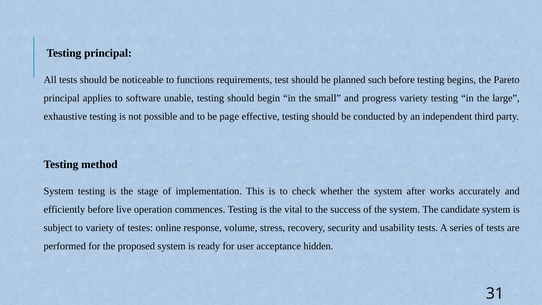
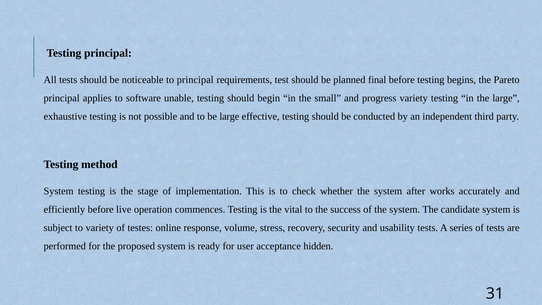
to functions: functions -> principal
such: such -> final
be page: page -> large
